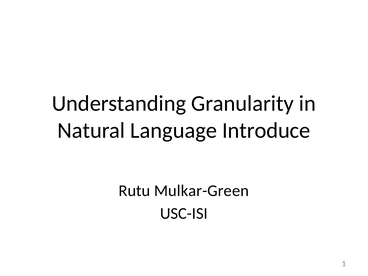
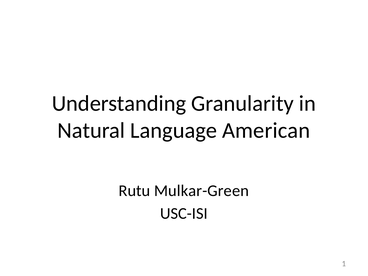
Introduce: Introduce -> American
